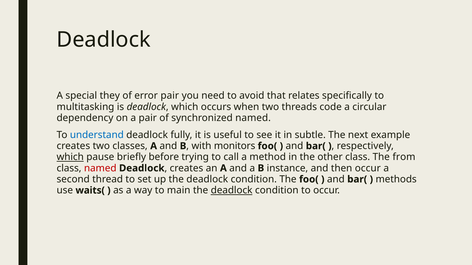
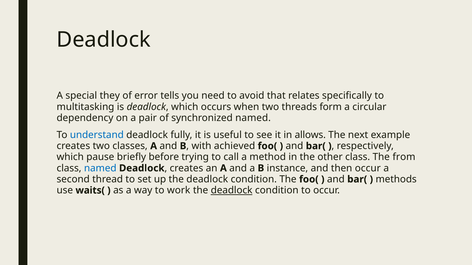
error pair: pair -> tells
code: code -> form
subtle: subtle -> allows
monitors: monitors -> achieved
which at (70, 157) underline: present -> none
named at (100, 168) colour: red -> blue
main: main -> work
